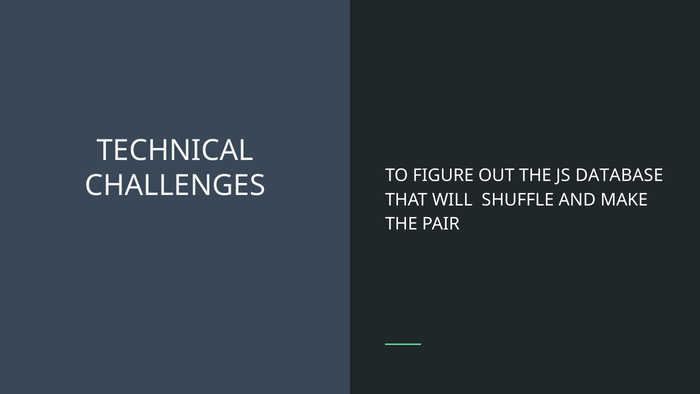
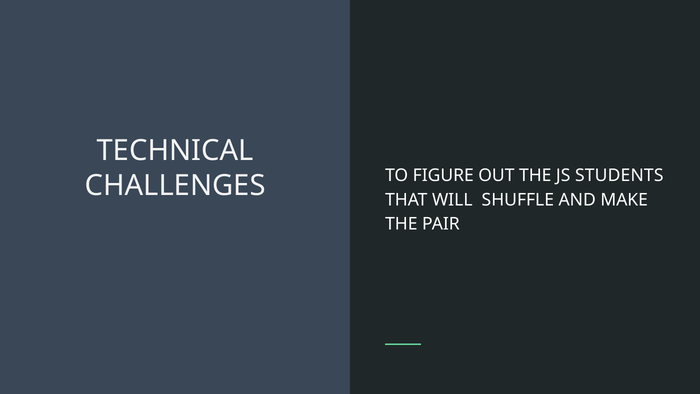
DATABASE: DATABASE -> STUDENTS
